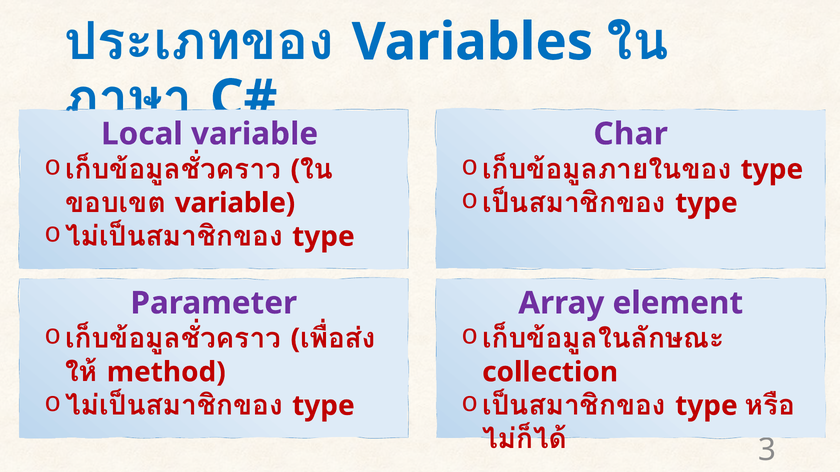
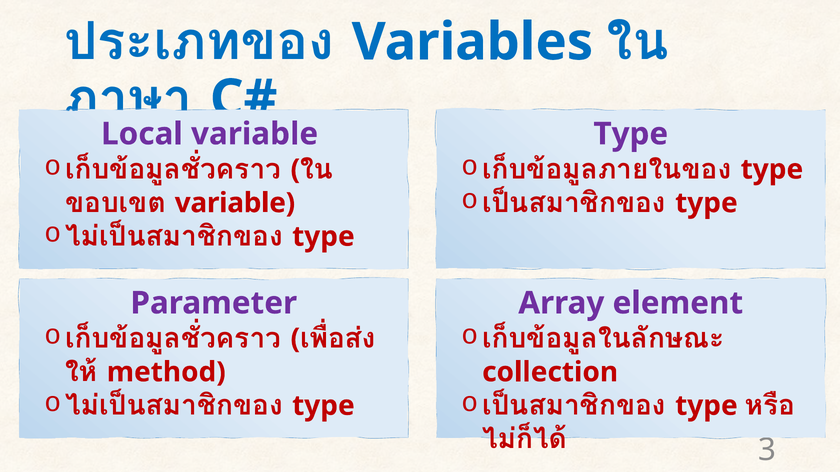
Char at (631, 134): Char -> Type
